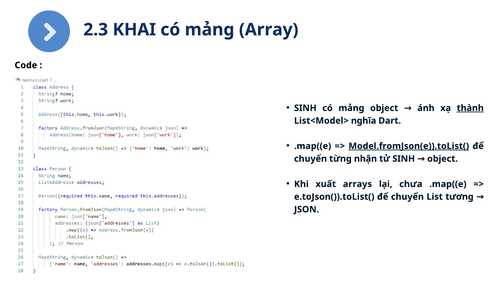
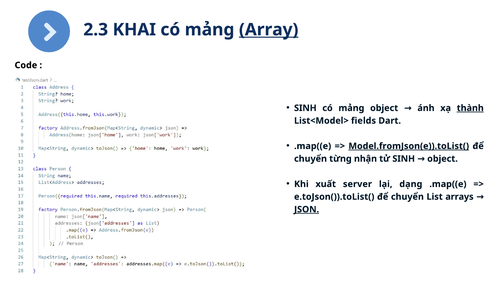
Array underline: none -> present
nghĩa: nghĩa -> fields
arrays: arrays -> server
chưa: chưa -> dạng
tương: tương -> arrays
JSON underline: none -> present
